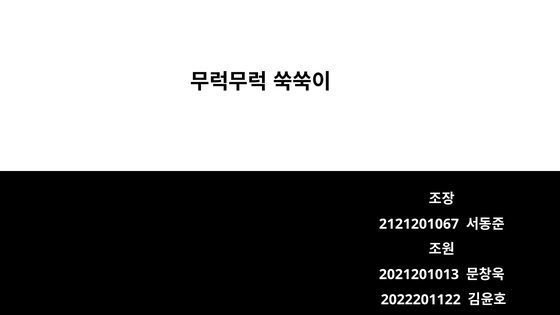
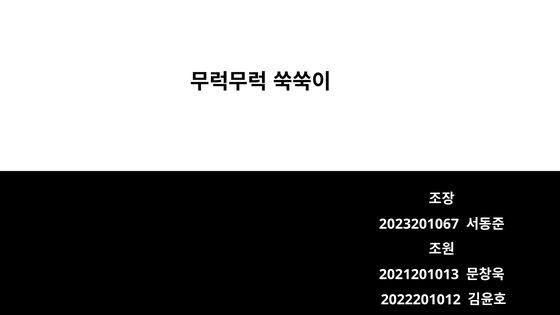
2121201067: 2121201067 -> 2023201067
2022201122: 2022201122 -> 2022201012
